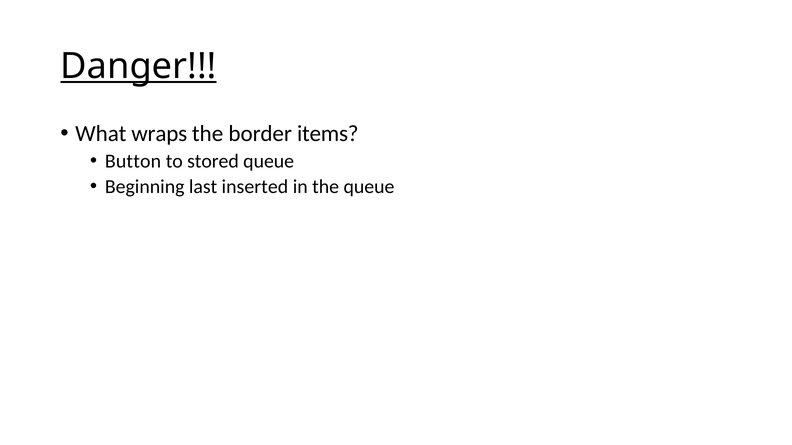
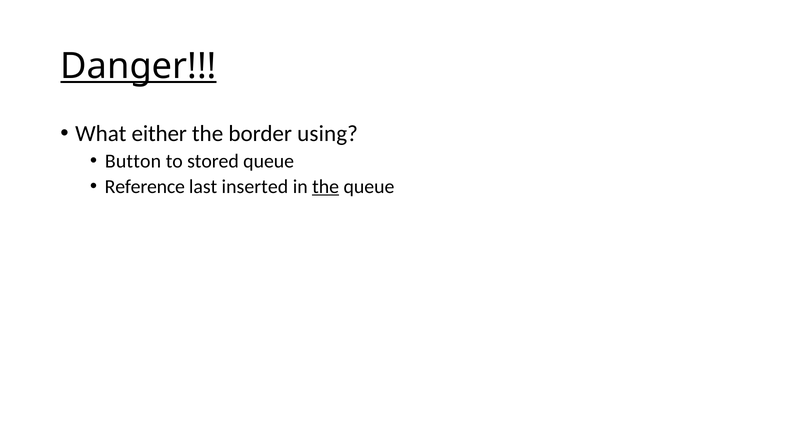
wraps: wraps -> either
items: items -> using
Beginning: Beginning -> Reference
the at (326, 187) underline: none -> present
